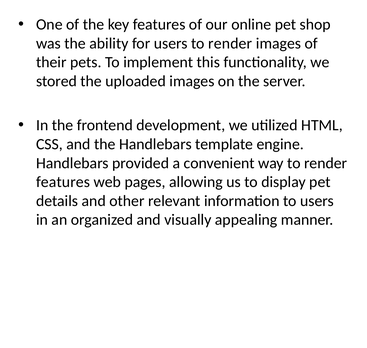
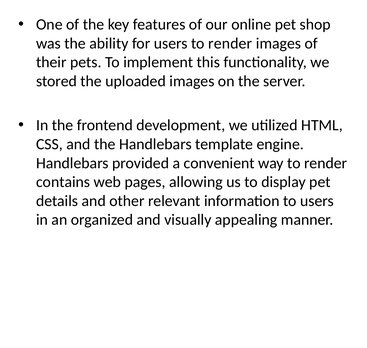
features at (63, 182): features -> contains
